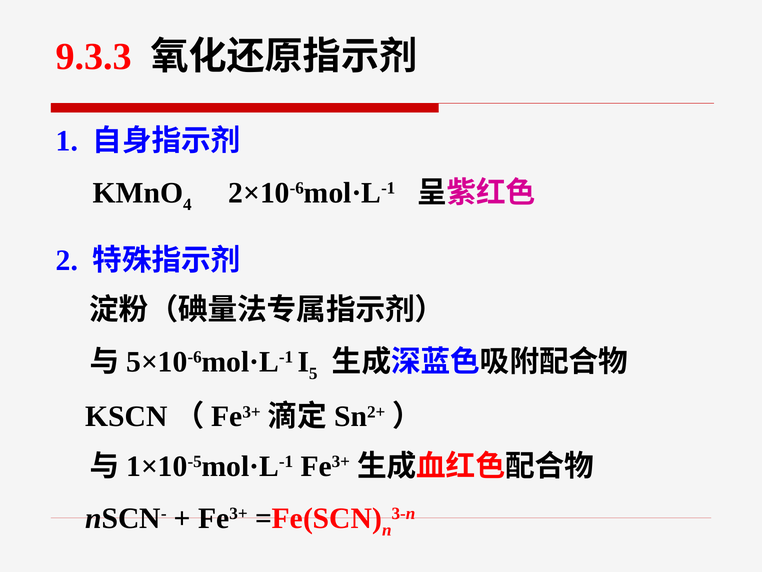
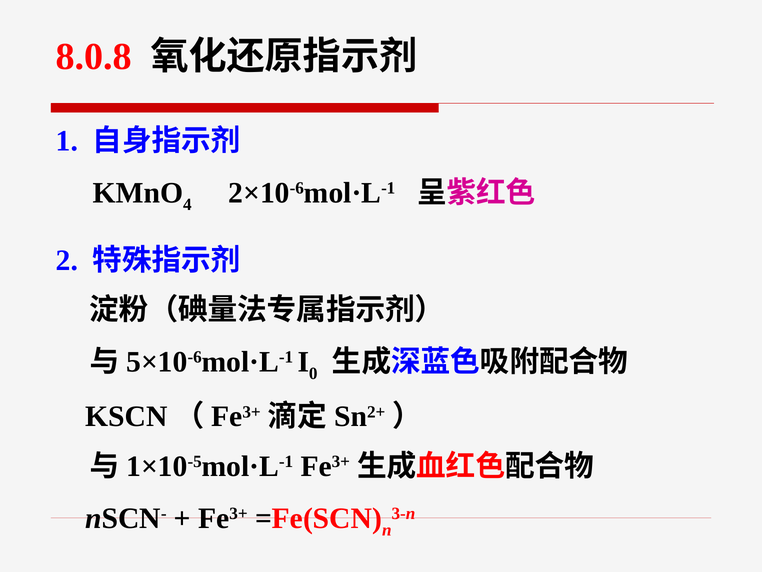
9.3.3: 9.3.3 -> 8.0.8
5: 5 -> 0
